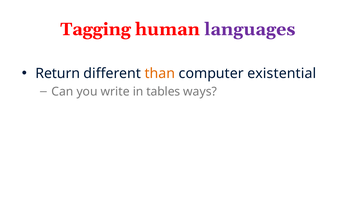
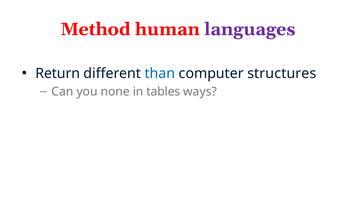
Tagging: Tagging -> Method
than colour: orange -> blue
existential: existential -> structures
write: write -> none
